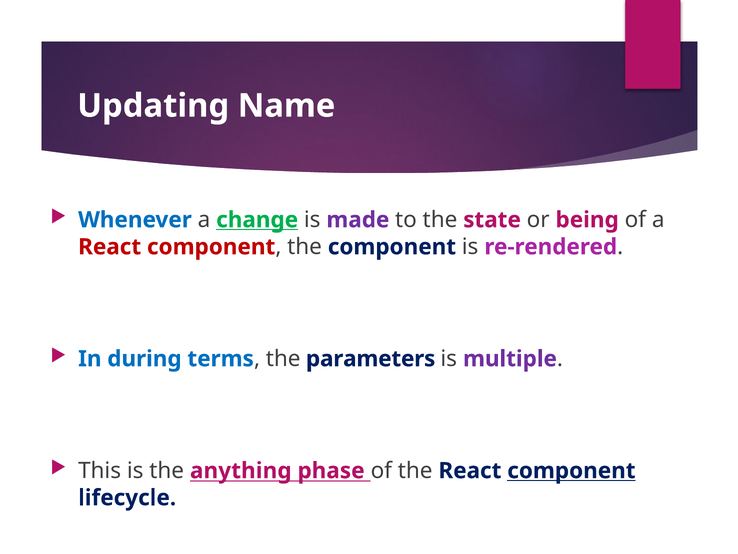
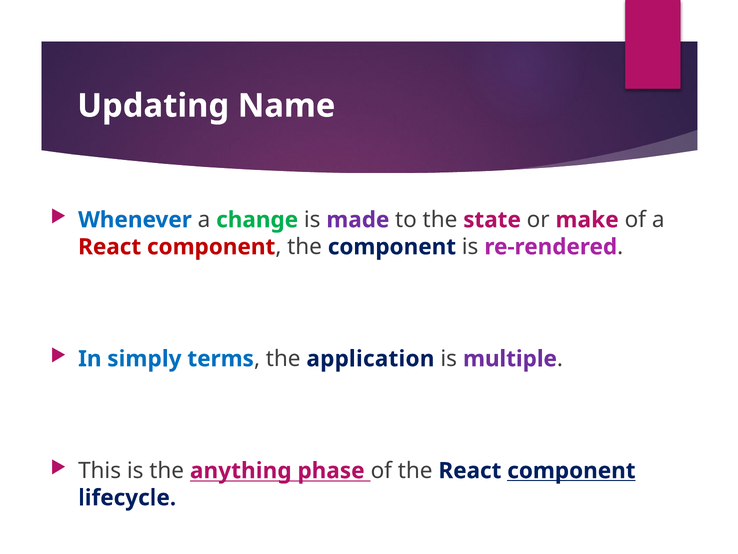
change underline: present -> none
being: being -> make
during: during -> simply
parameters: parameters -> application
